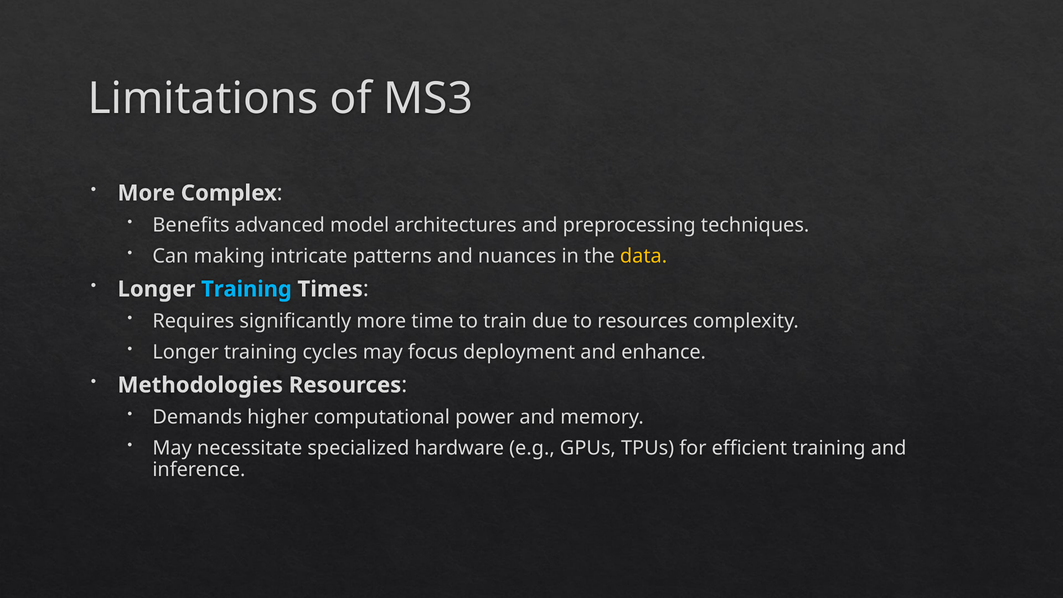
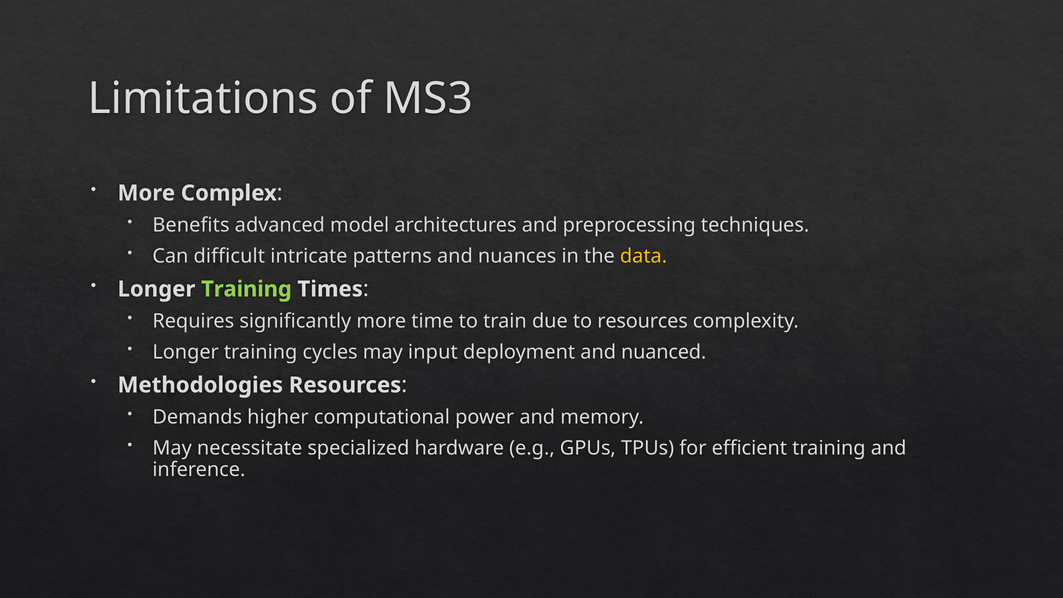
making: making -> difficult
Training at (246, 289) colour: light blue -> light green
focus: focus -> input
enhance: enhance -> nuanced
